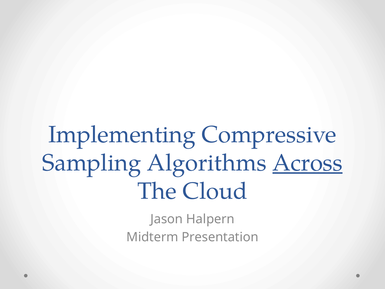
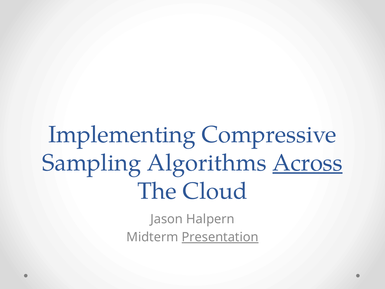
Presentation underline: none -> present
